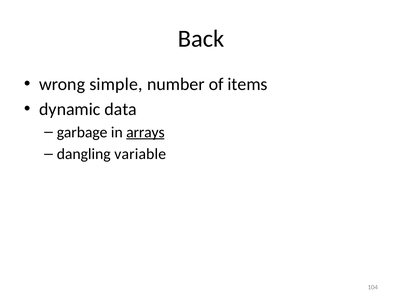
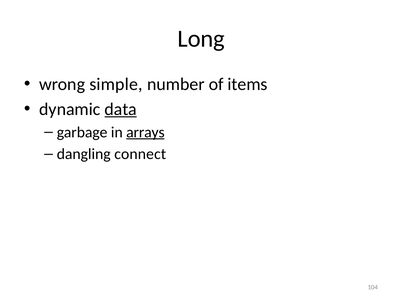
Back: Back -> Long
data underline: none -> present
variable: variable -> connect
